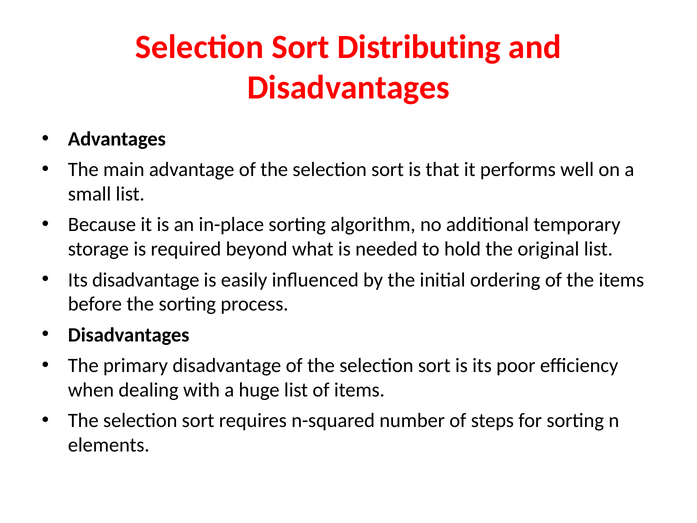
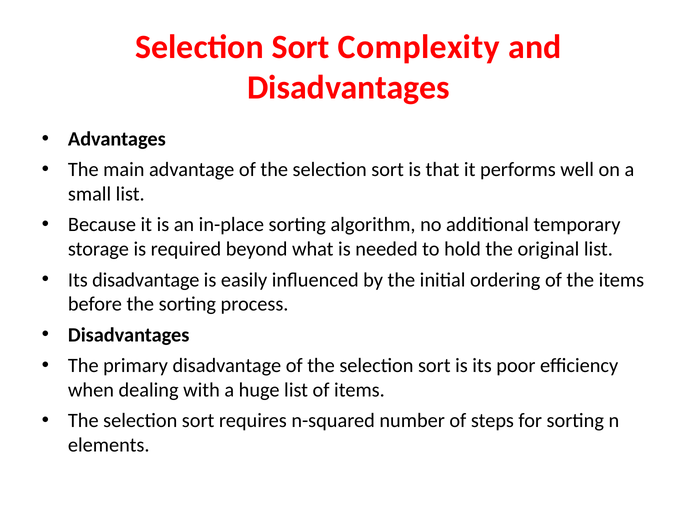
Distributing: Distributing -> Complexity
